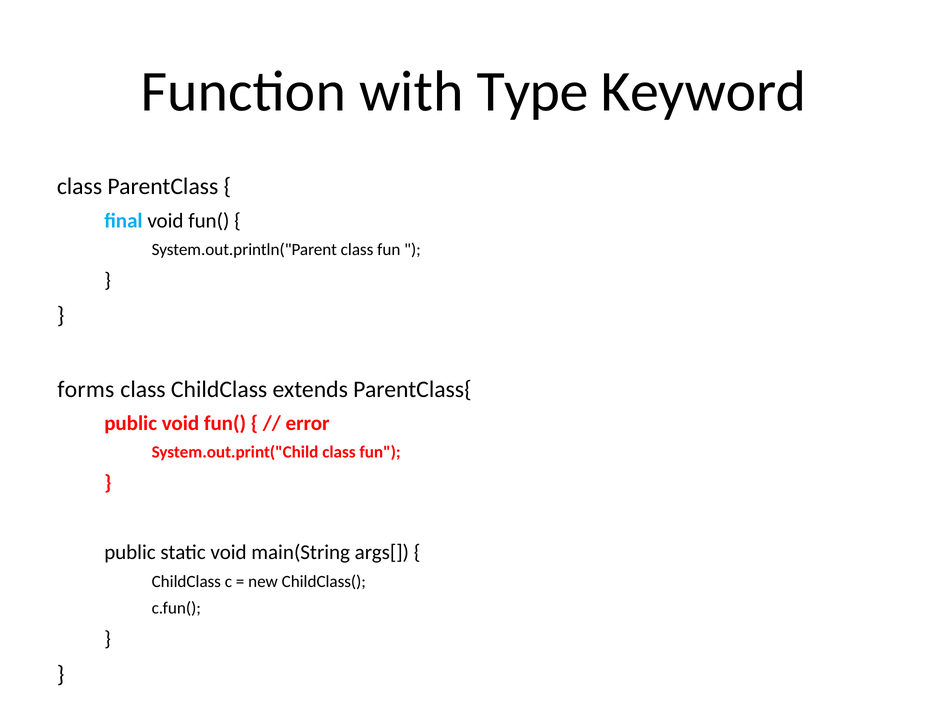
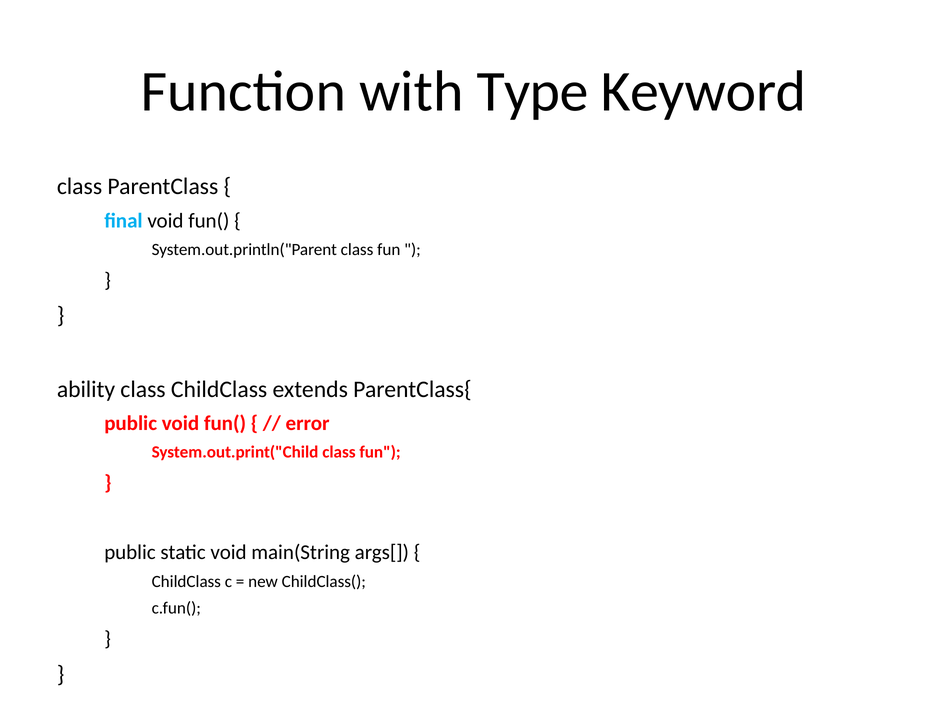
forms: forms -> ability
